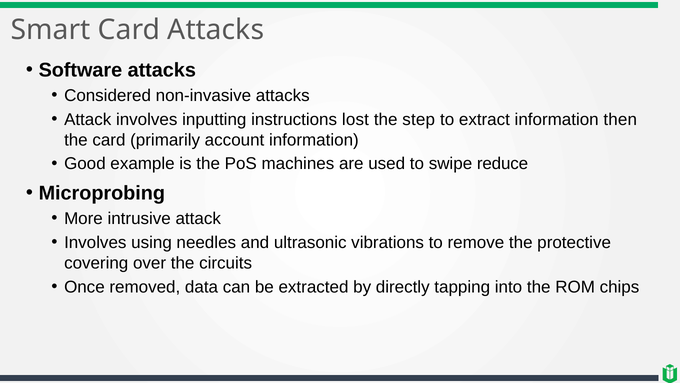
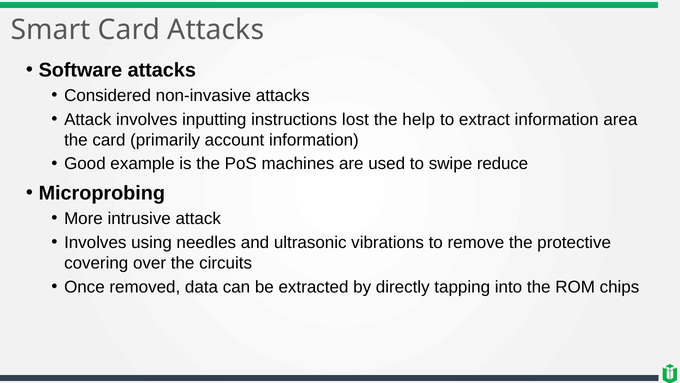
step: step -> help
then: then -> area
